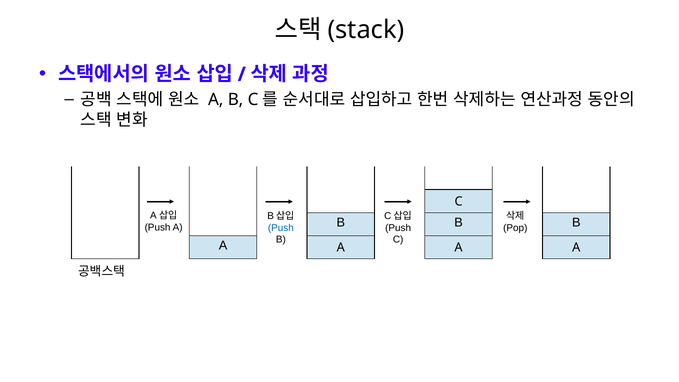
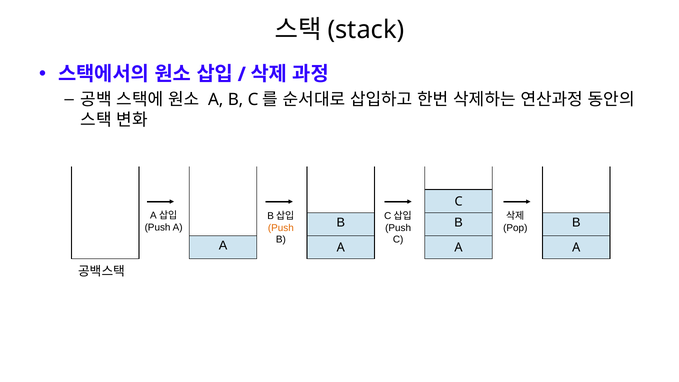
Push at (281, 228) colour: blue -> orange
